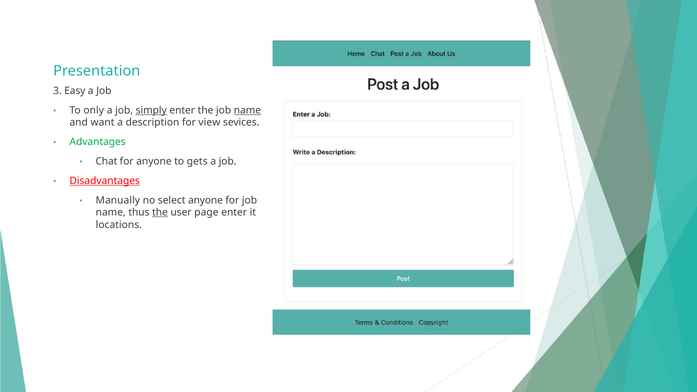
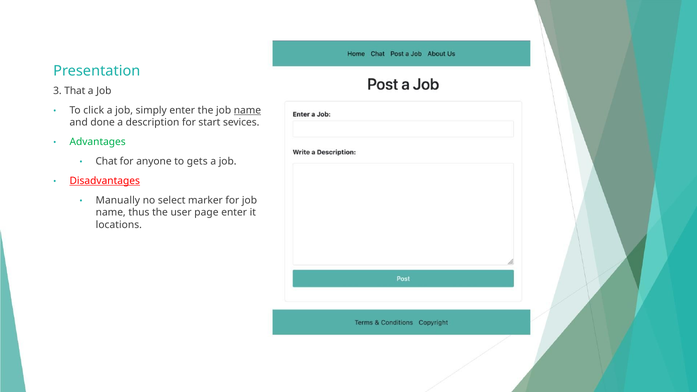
Easy: Easy -> That
only: only -> click
simply underline: present -> none
want: want -> done
view: view -> start
select anyone: anyone -> marker
the at (160, 213) underline: present -> none
